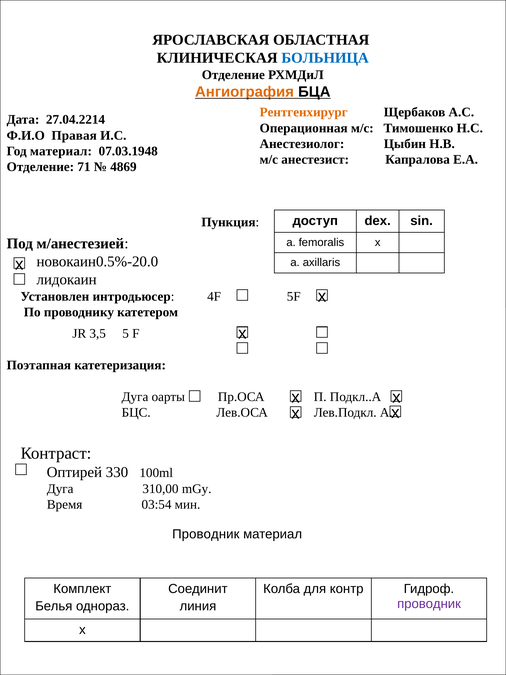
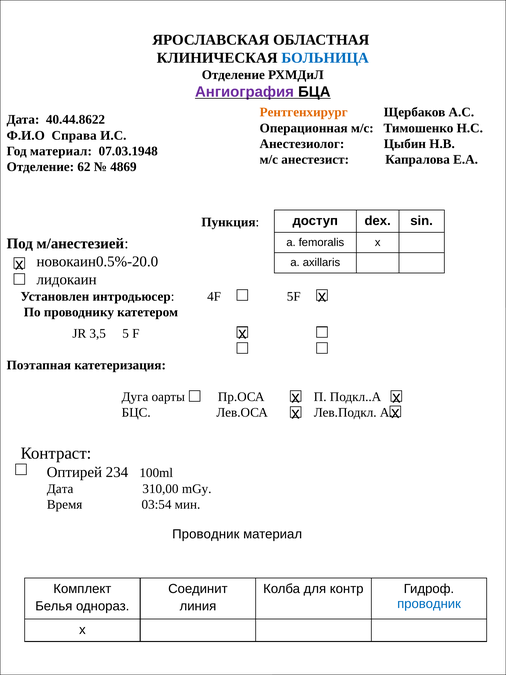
Ангиография colour: orange -> purple
27.04.2214: 27.04.2214 -> 40.44.8622
Правая: Правая -> Справа
71: 71 -> 62
330: 330 -> 234
Дуга at (60, 489): Дуга -> Дата
проводник at (429, 603) colour: purple -> blue
